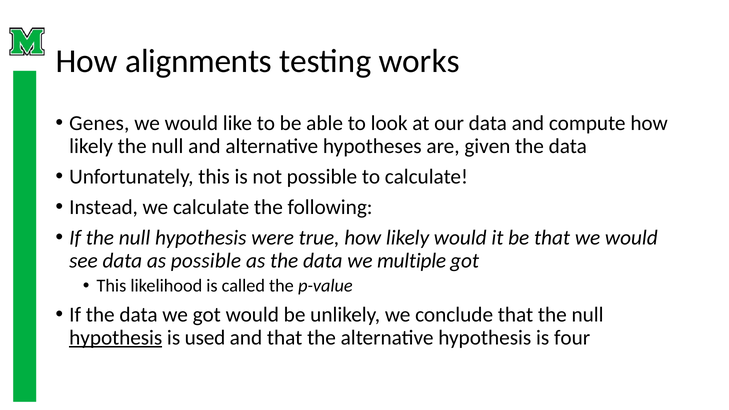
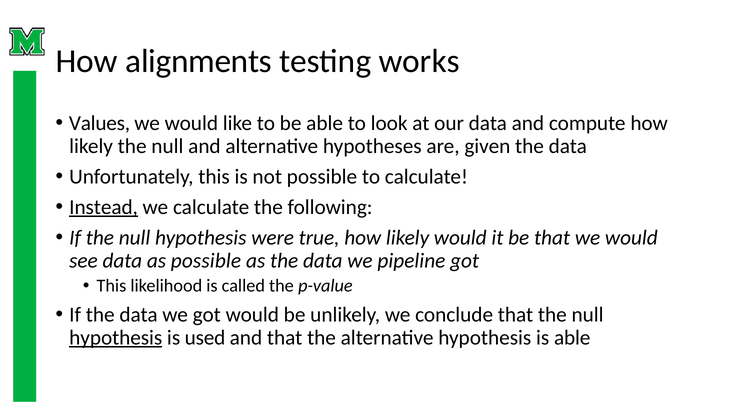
Genes: Genes -> Values
Instead underline: none -> present
multiple: multiple -> pipeline
is four: four -> able
